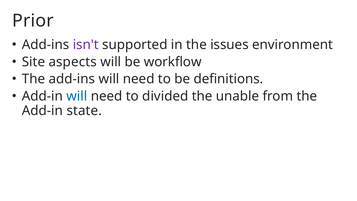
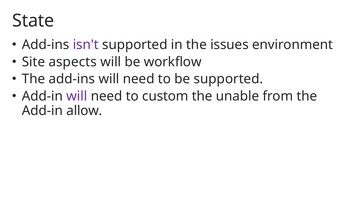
Prior: Prior -> State
be definitions: definitions -> supported
will at (77, 96) colour: blue -> purple
divided: divided -> custom
state: state -> allow
